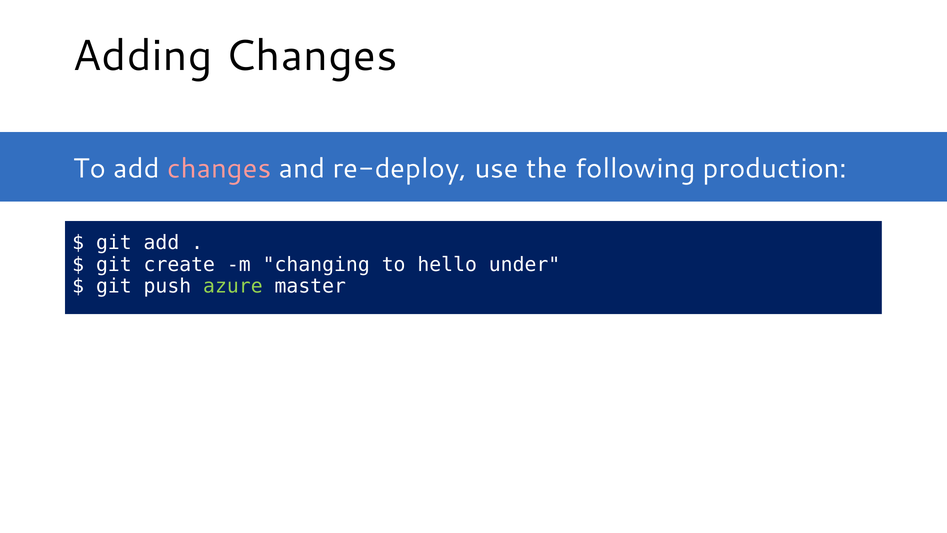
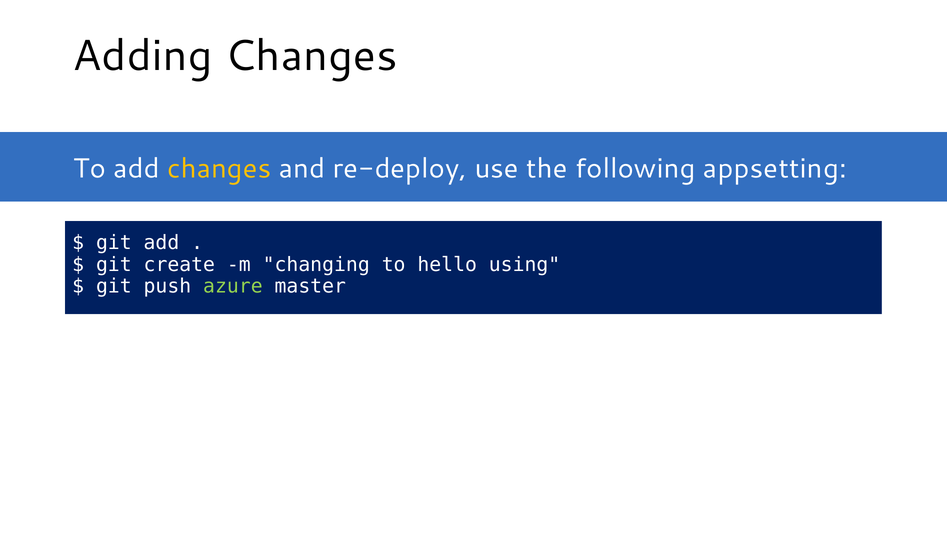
changes at (219, 169) colour: pink -> yellow
production: production -> appsetting
under: under -> using
